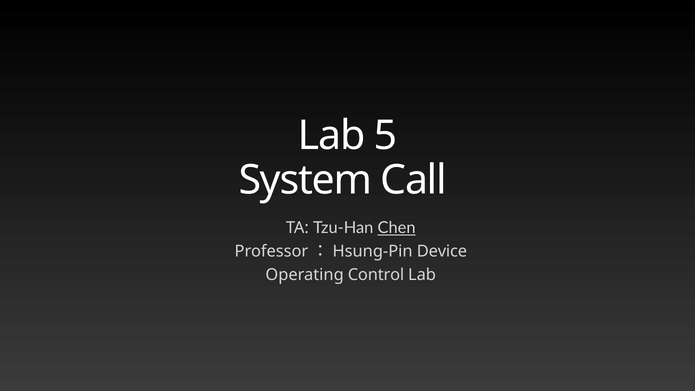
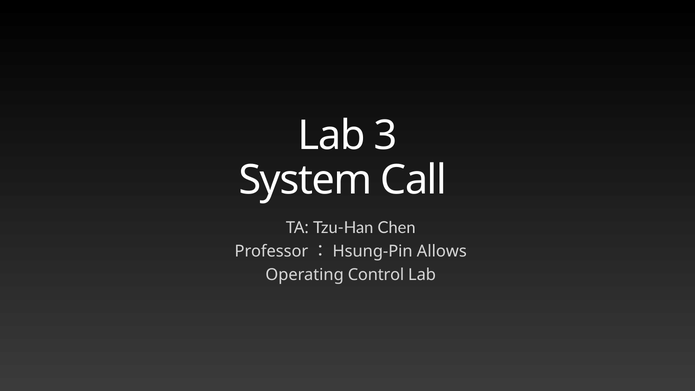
5: 5 -> 3
Chen underline: present -> none
Device: Device -> Allows
